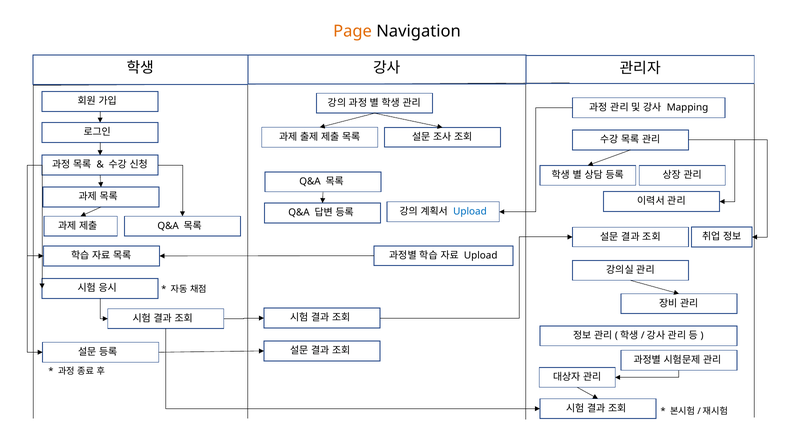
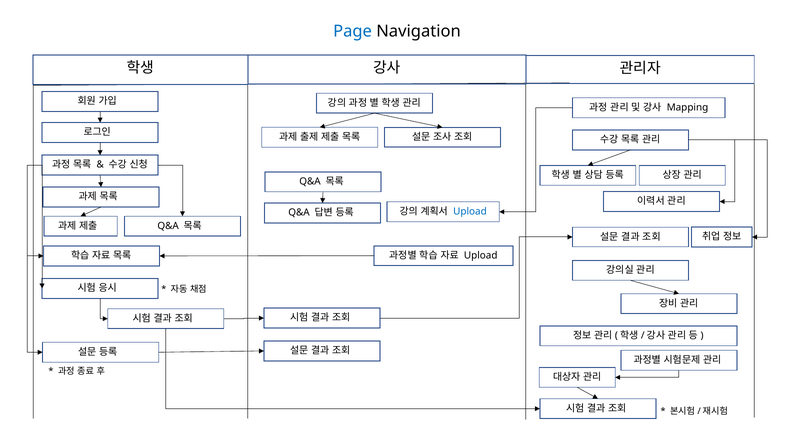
Page colour: orange -> blue
